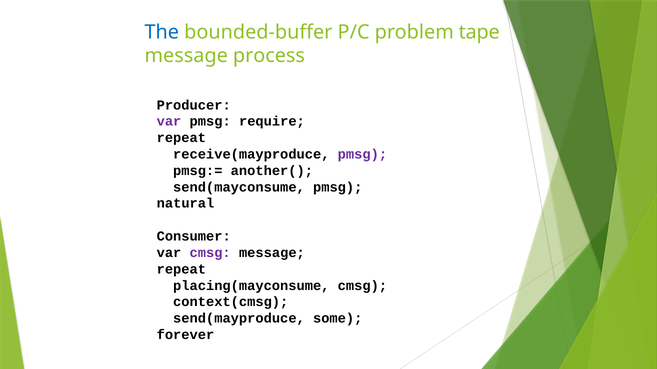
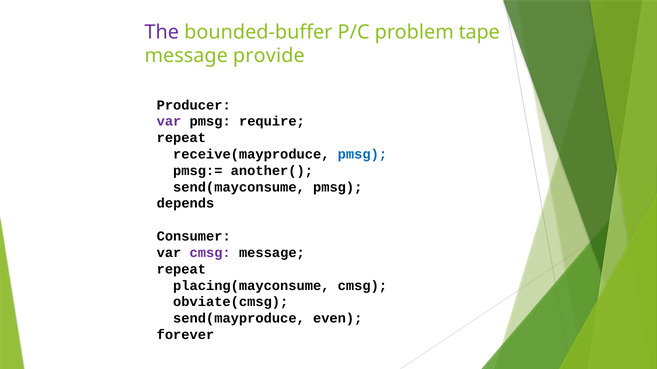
The colour: blue -> purple
process: process -> provide
pmsg at (362, 154) colour: purple -> blue
natural: natural -> depends
context(cmsg: context(cmsg -> obviate(cmsg
some: some -> even
